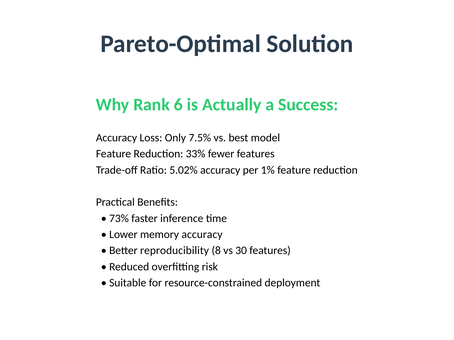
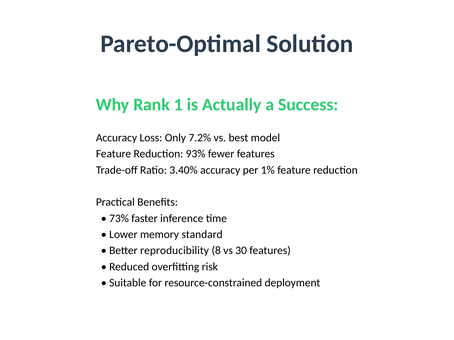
6: 6 -> 1
7.5%: 7.5% -> 7.2%
33%: 33% -> 93%
5.02%: 5.02% -> 3.40%
memory accuracy: accuracy -> standard
